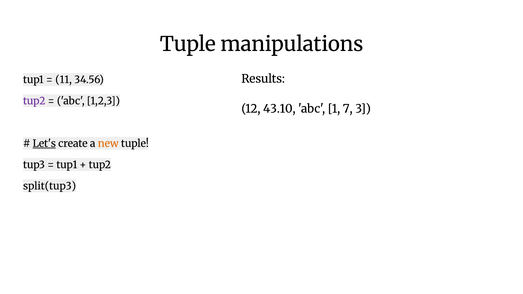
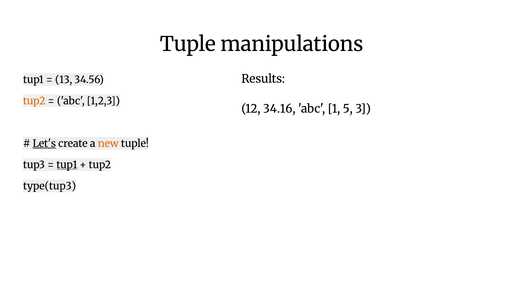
11: 11 -> 13
tup2 at (34, 101) colour: purple -> orange
43.10: 43.10 -> 34.16
7: 7 -> 5
tup1 at (67, 165) underline: none -> present
split(tup3: split(tup3 -> type(tup3
